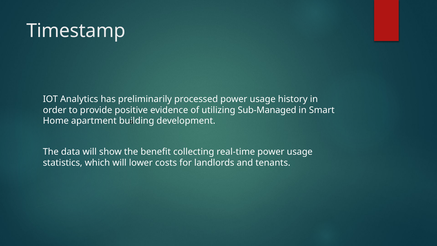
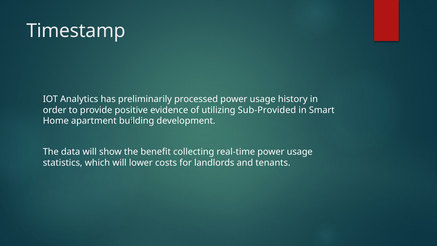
Sub-Managed: Sub-Managed -> Sub-Provided
